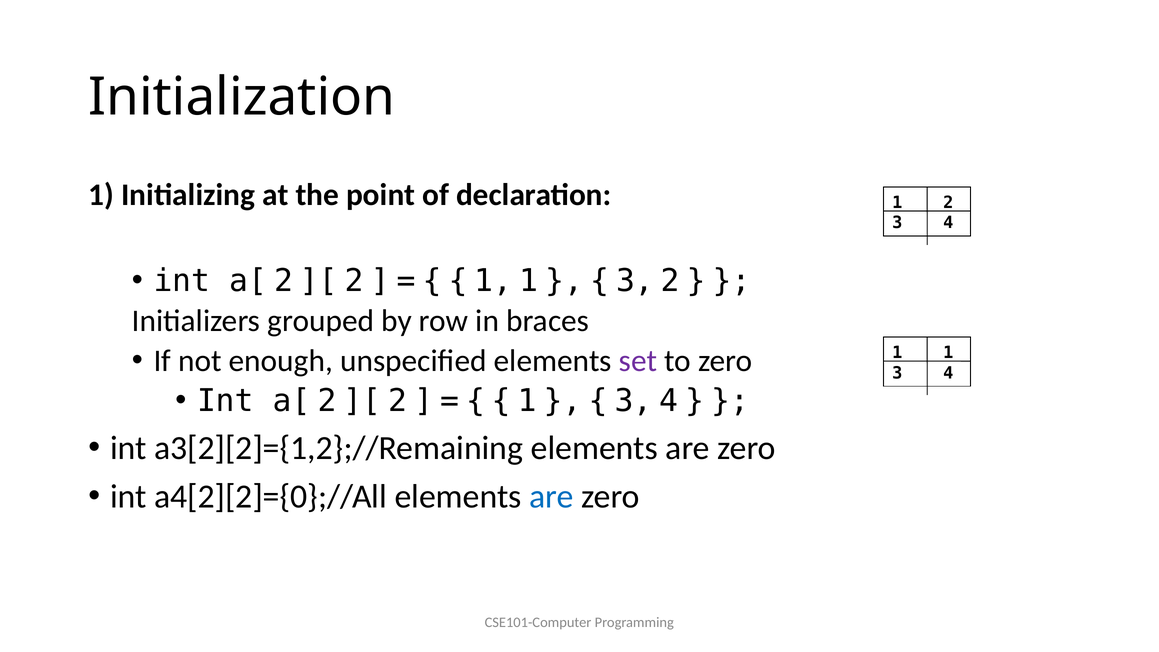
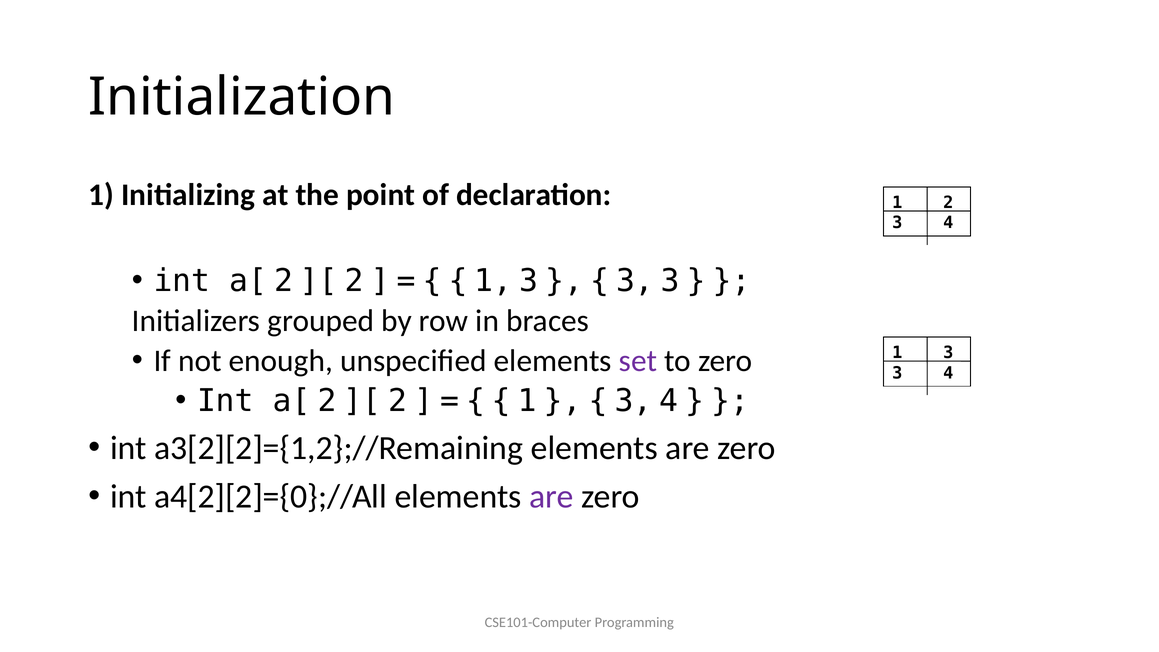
1 at (529, 281): 1 -> 3
2 at (670, 281): 2 -> 3
1 at (948, 353): 1 -> 3
are at (551, 497) colour: blue -> purple
